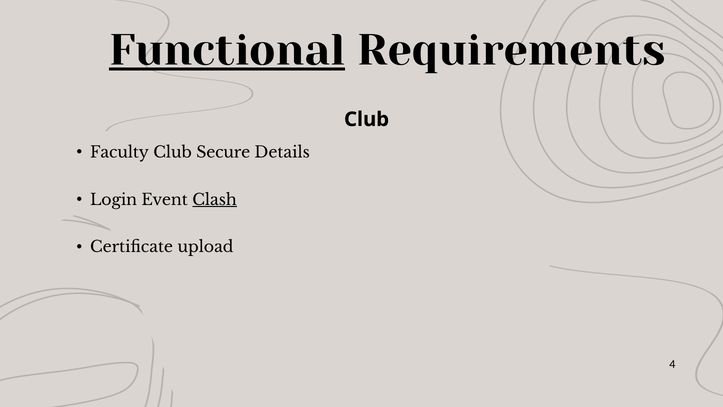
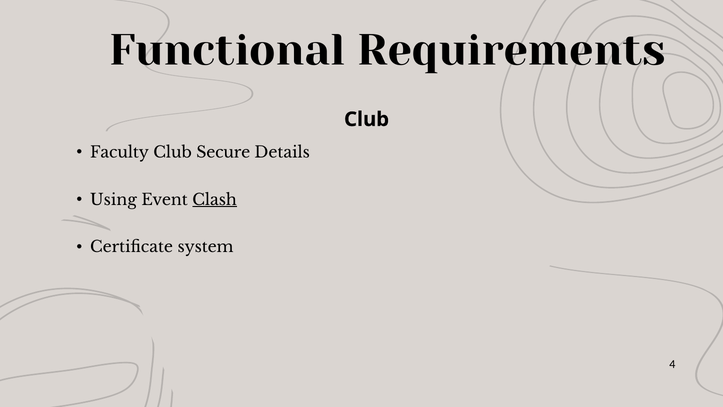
Functional underline: present -> none
Login: Login -> Using
upload: upload -> system
